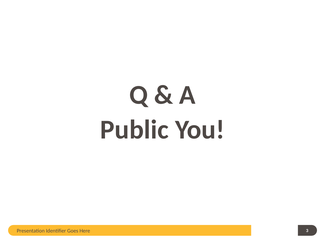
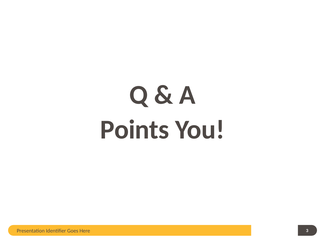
Public: Public -> Points
